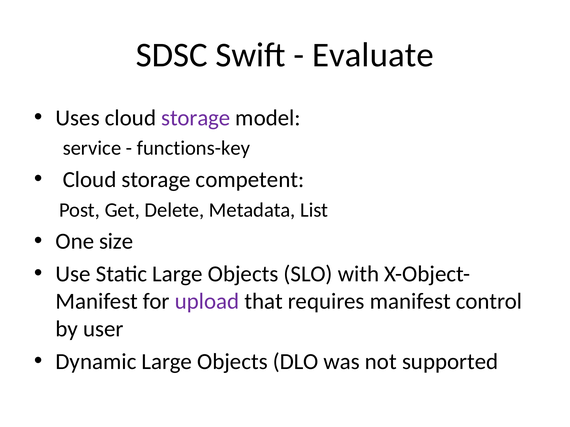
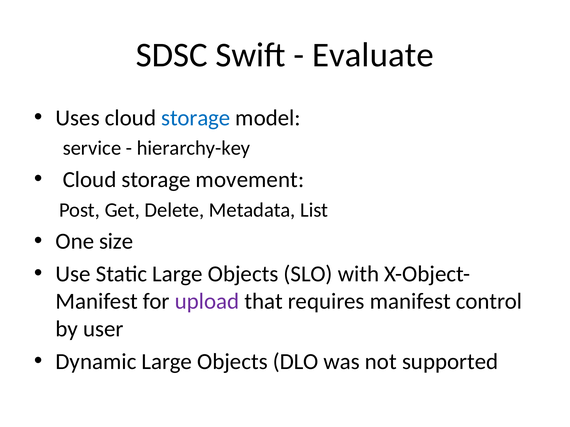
storage at (196, 118) colour: purple -> blue
functions-key: functions-key -> hierarchy-key
competent: competent -> movement
